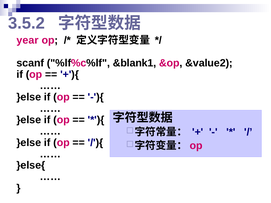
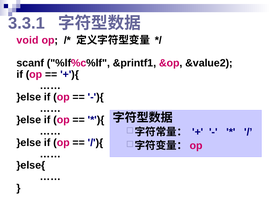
3.5.2: 3.5.2 -> 3.3.1
year: year -> void
&blank1: &blank1 -> &printf1
